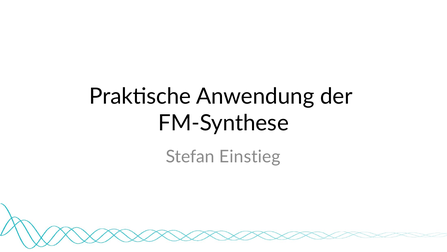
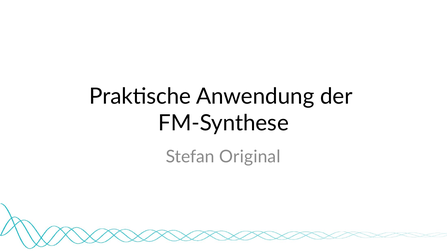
Einstieg: Einstieg -> Original
